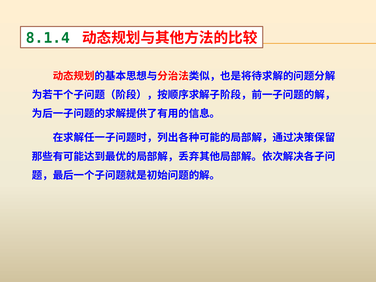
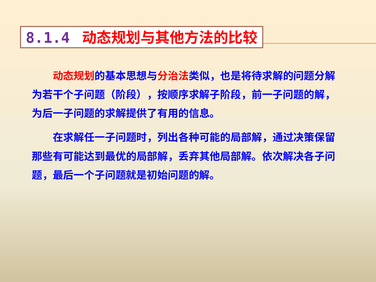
8.1.4 colour: green -> purple
